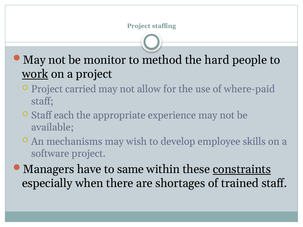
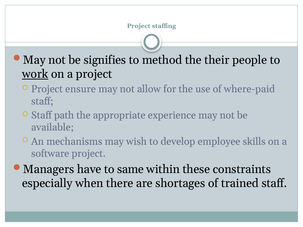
monitor: monitor -> signifies
hard: hard -> their
carried: carried -> ensure
each: each -> path
constraints underline: present -> none
